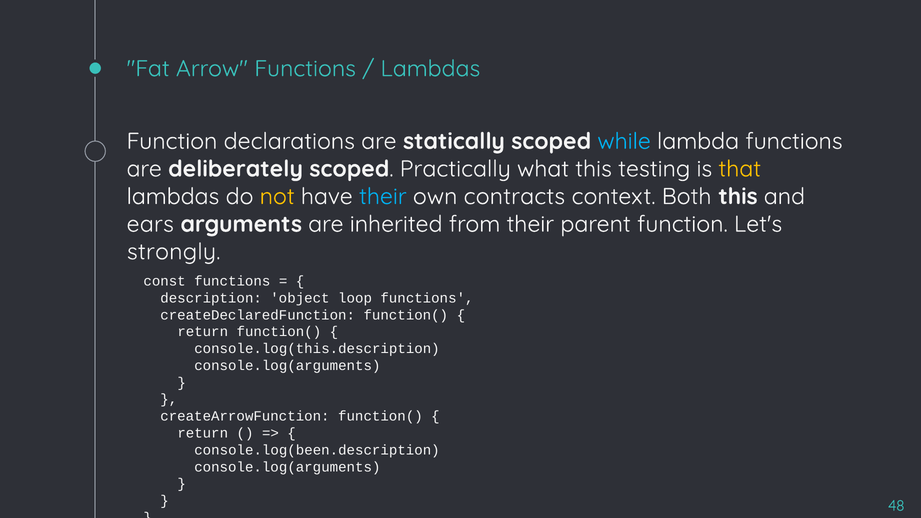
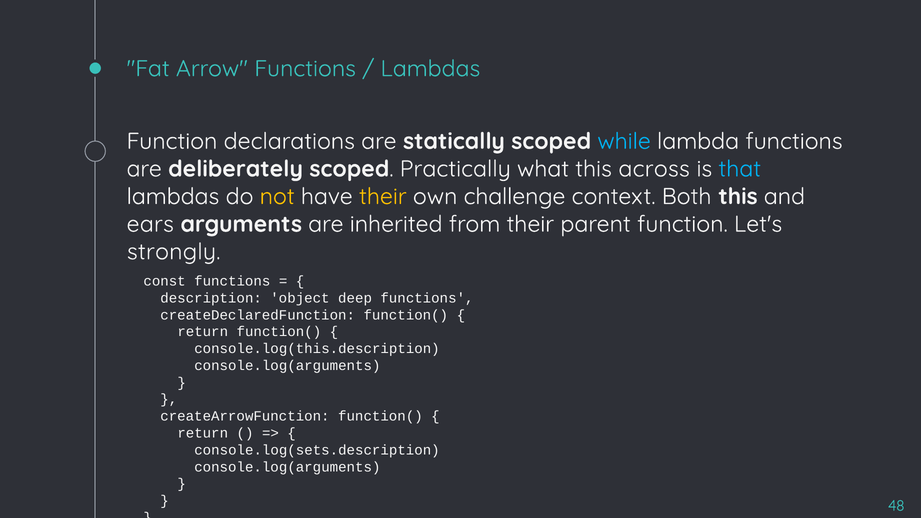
testing: testing -> across
that colour: yellow -> light blue
their at (383, 197) colour: light blue -> yellow
contracts: contracts -> challenge
loop: loop -> deep
console.log(been.description: console.log(been.description -> console.log(sets.description
